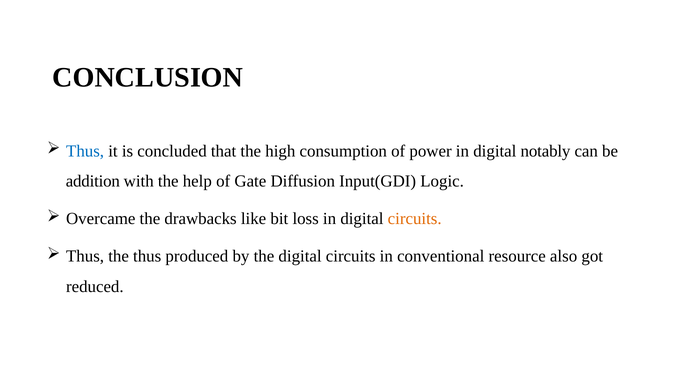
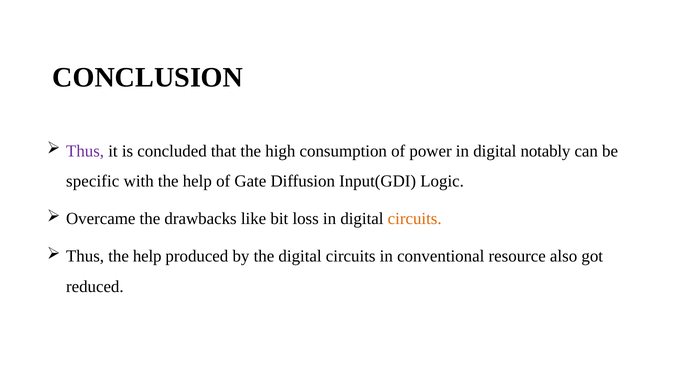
Thus at (85, 151) colour: blue -> purple
addition: addition -> specific
Thus the thus: thus -> help
